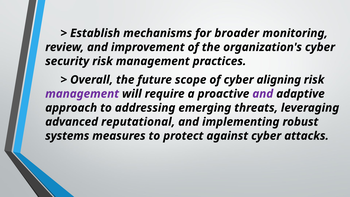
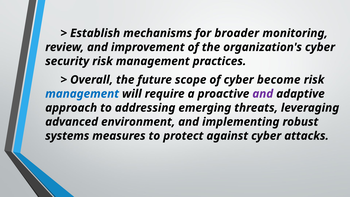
aligning: aligning -> become
management at (82, 94) colour: purple -> blue
reputational: reputational -> environment
